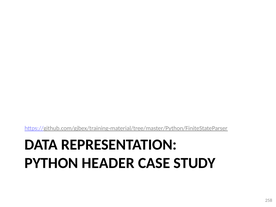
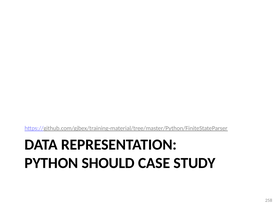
HEADER: HEADER -> SHOULD
